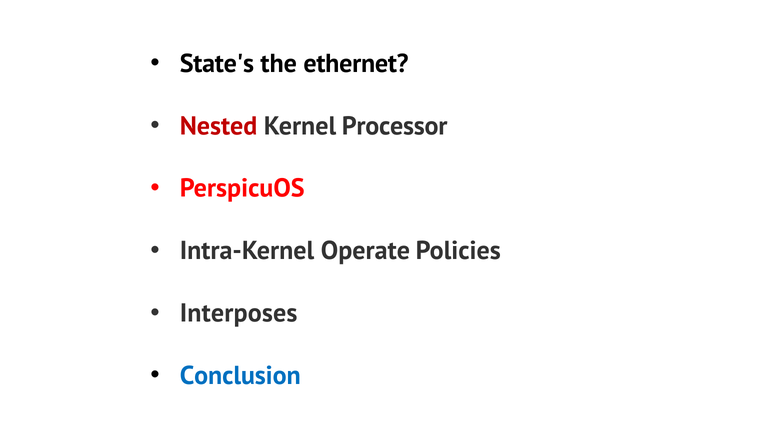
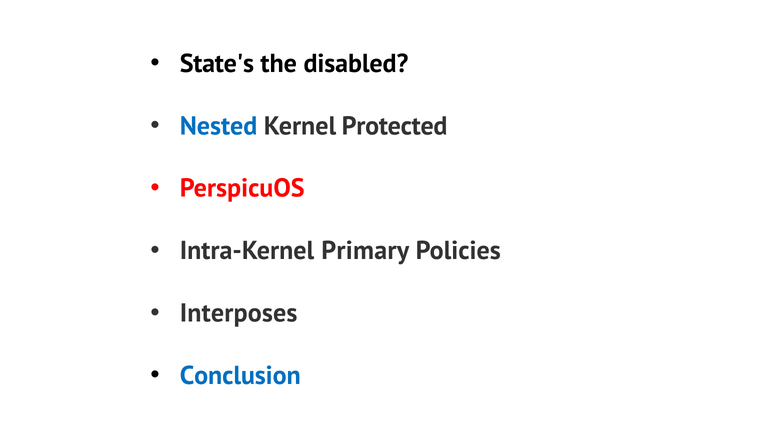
ethernet: ethernet -> disabled
Nested colour: red -> blue
Processor: Processor -> Protected
Operate: Operate -> Primary
